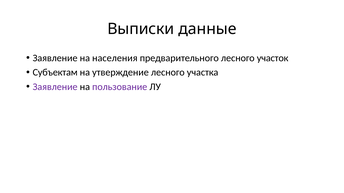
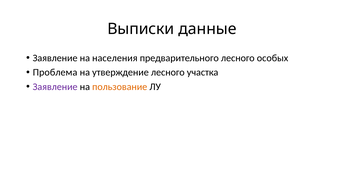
участок: участок -> особых
Субъектам: Субъектам -> Проблема
пользование colour: purple -> orange
